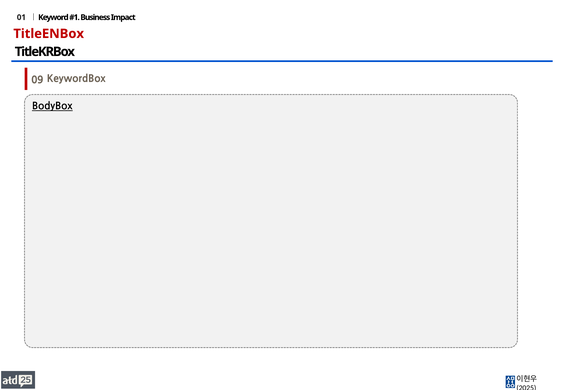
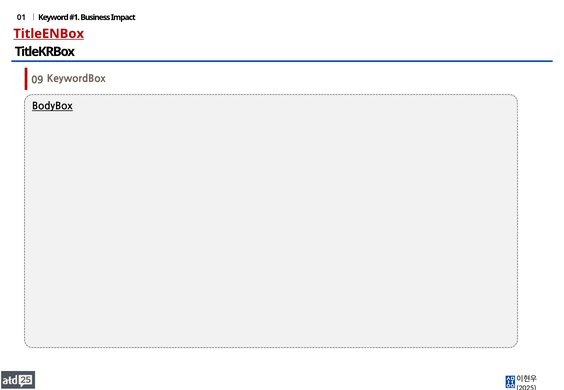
TitleENBox underline: none -> present
